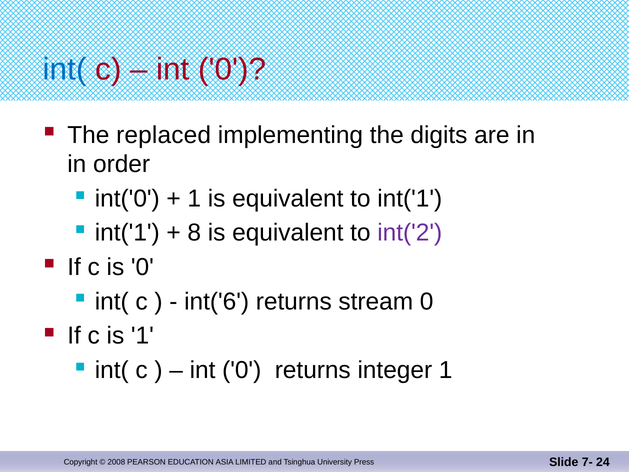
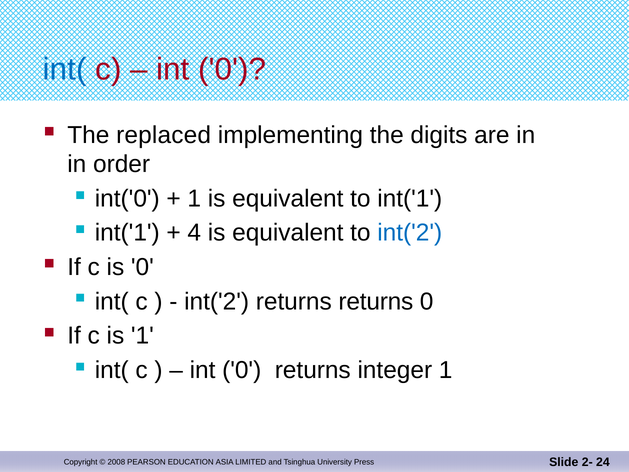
8: 8 -> 4
int('2 at (410, 233) colour: purple -> blue
int('6 at (217, 301): int('6 -> int('2
returns stream: stream -> returns
7-: 7- -> 2-
